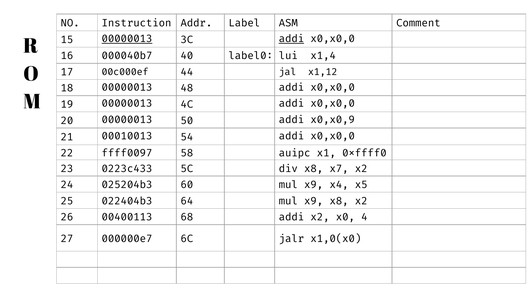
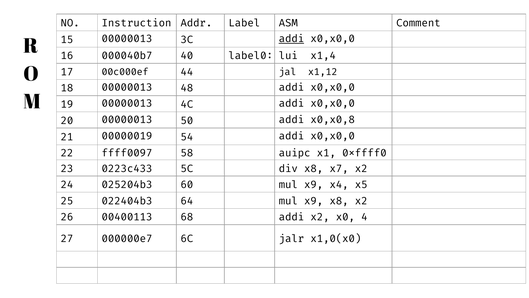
00000013 at (127, 39) underline: present -> none
x0,x0,9: x0,x0,9 -> x0,x0,8
00010013: 00010013 -> 00000019
